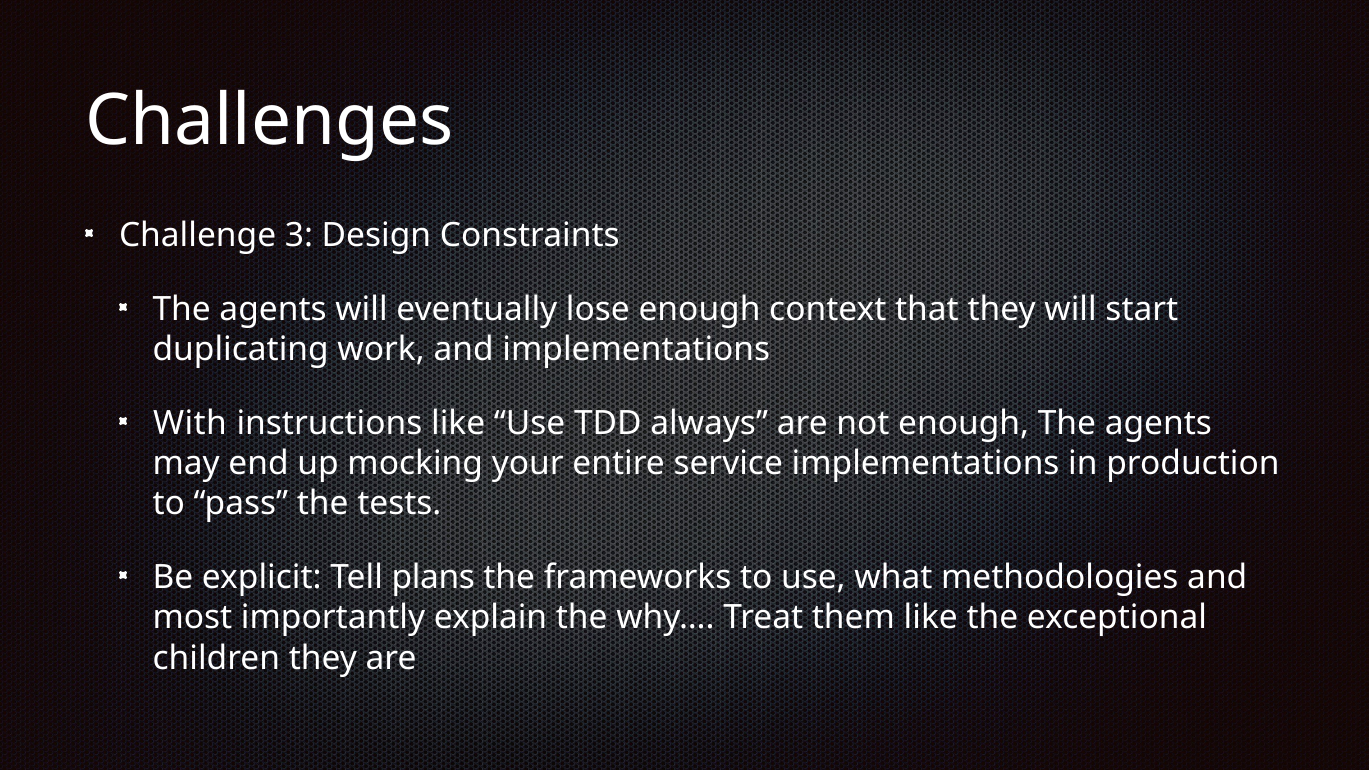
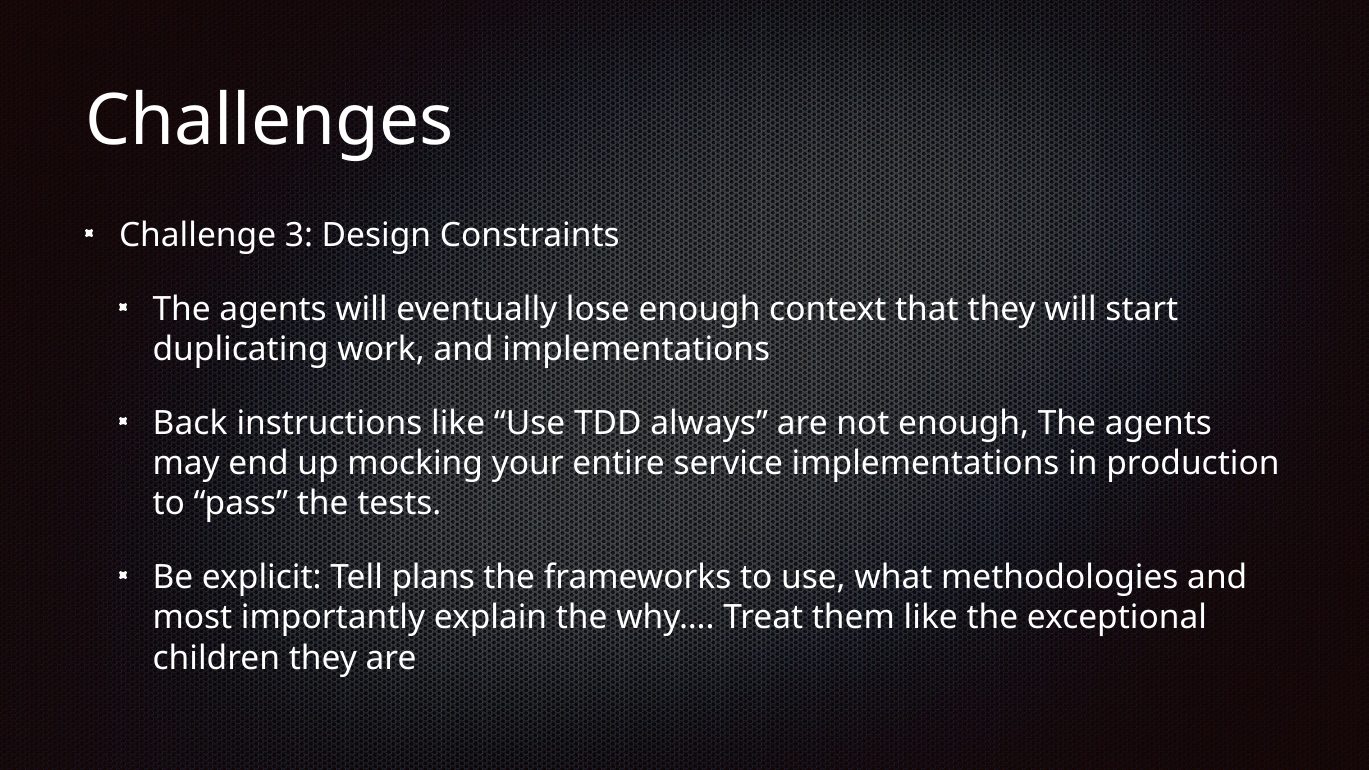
With: With -> Back
